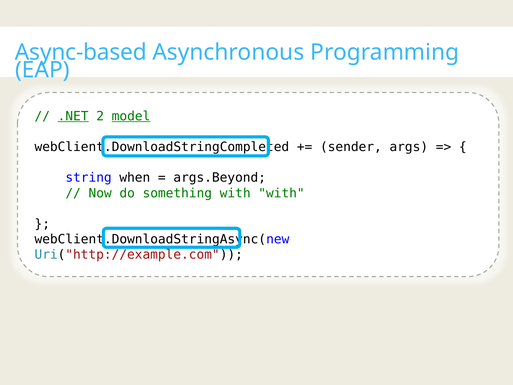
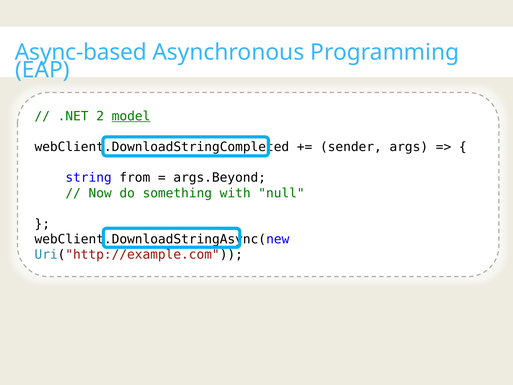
.NET underline: present -> none
when: when -> from
with with: with -> null
